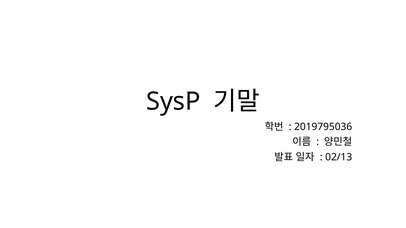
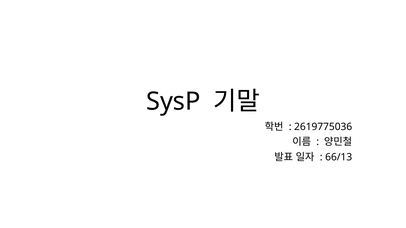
2019795036: 2019795036 -> 2619775036
02/13: 02/13 -> 66/13
